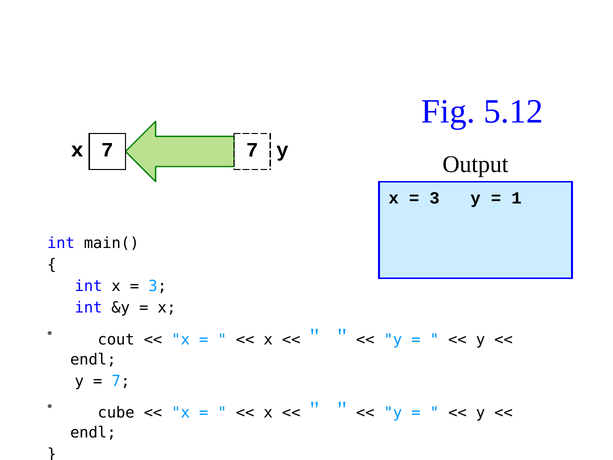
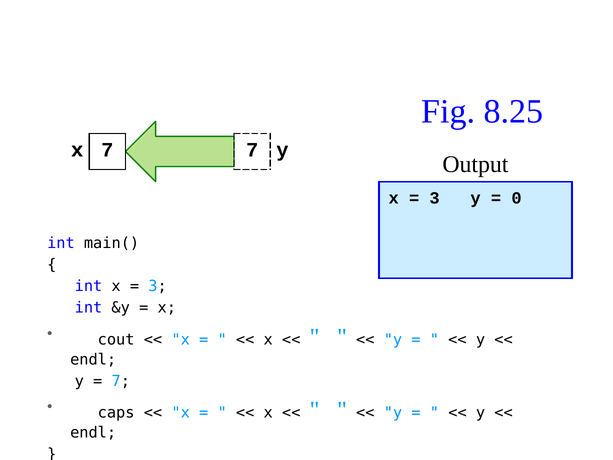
5.12: 5.12 -> 8.25
1: 1 -> 0
cube: cube -> caps
